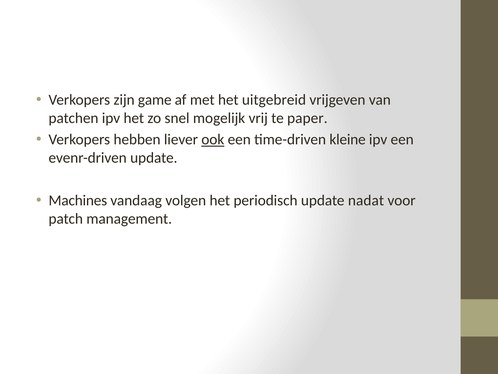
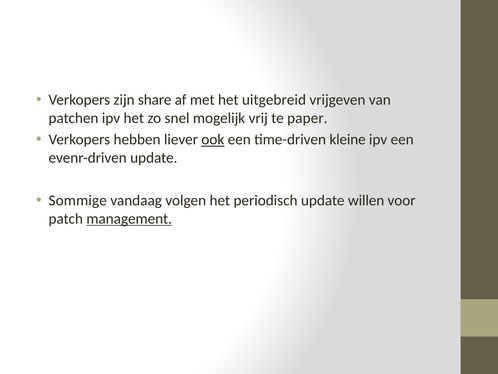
game: game -> share
Machines: Machines -> Sommige
nadat: nadat -> willen
management underline: none -> present
